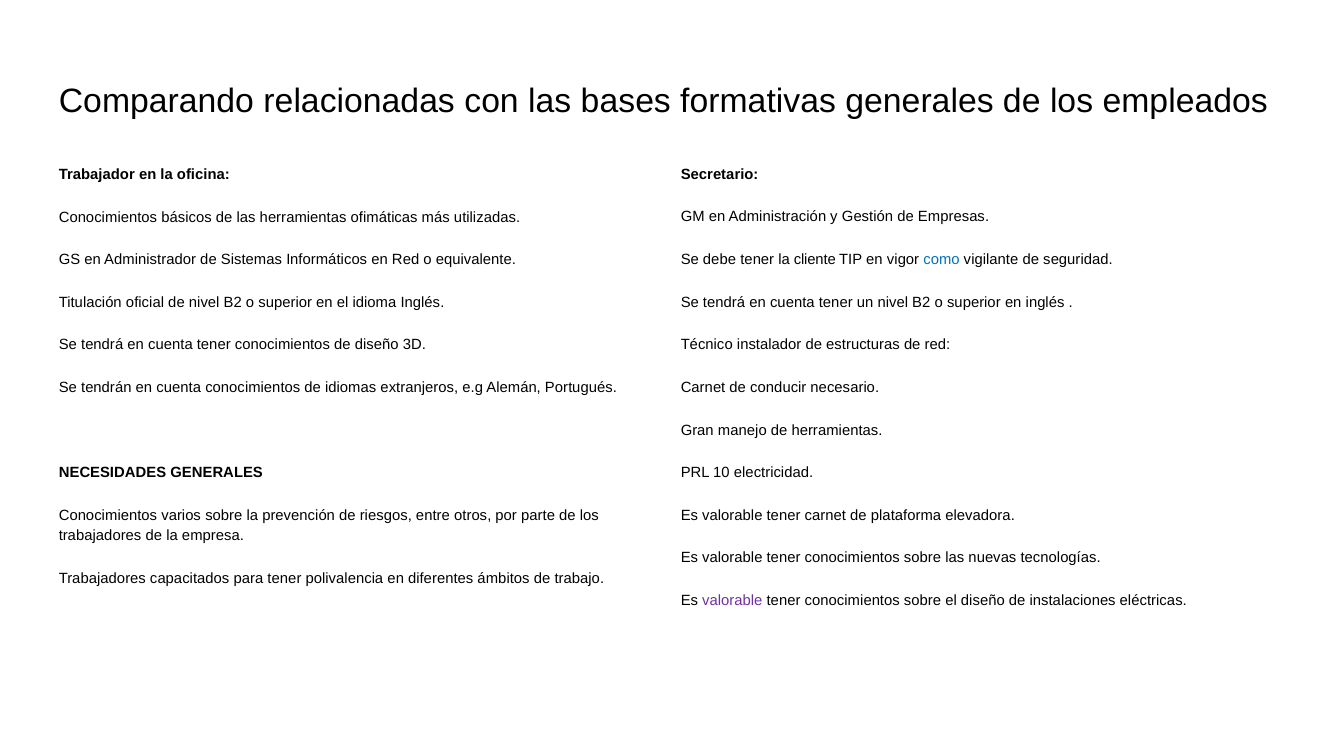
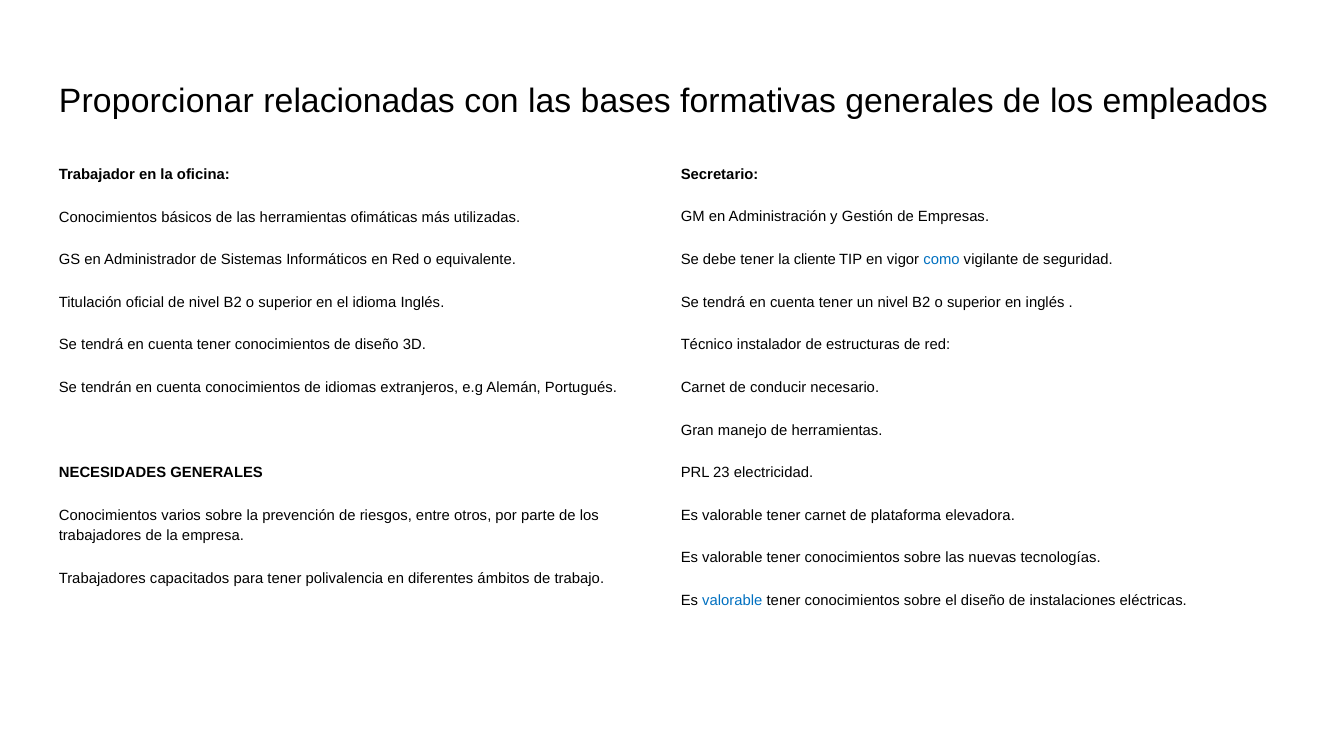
Comparando: Comparando -> Proporcionar
10: 10 -> 23
valorable at (732, 601) colour: purple -> blue
